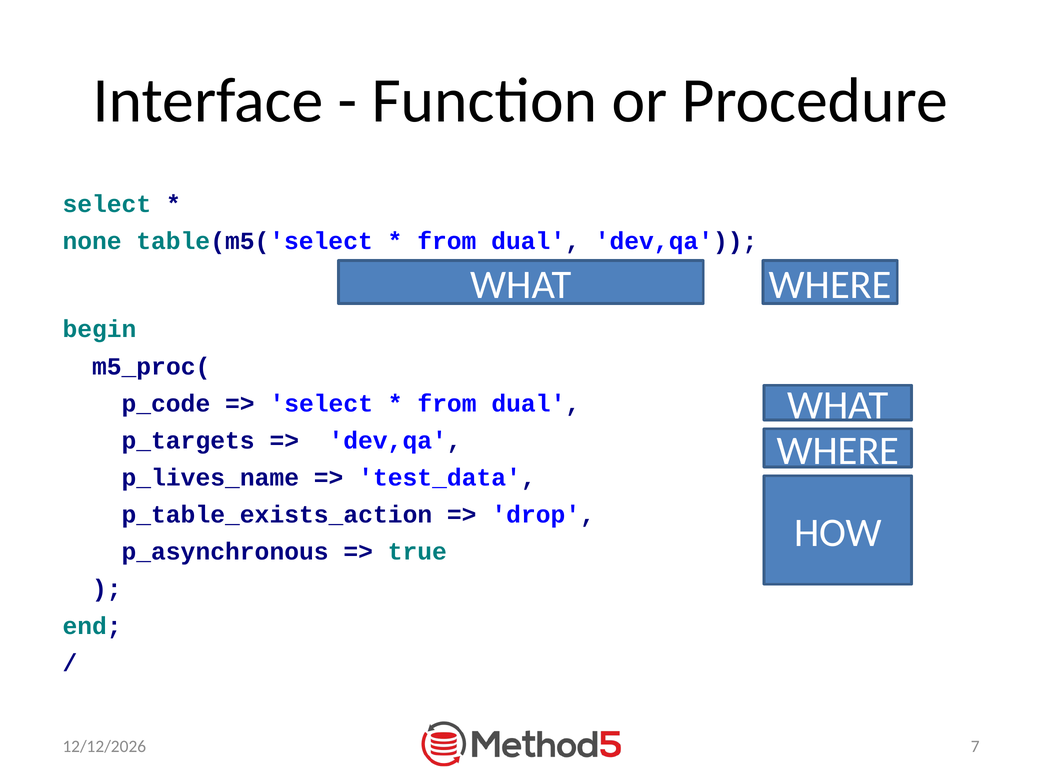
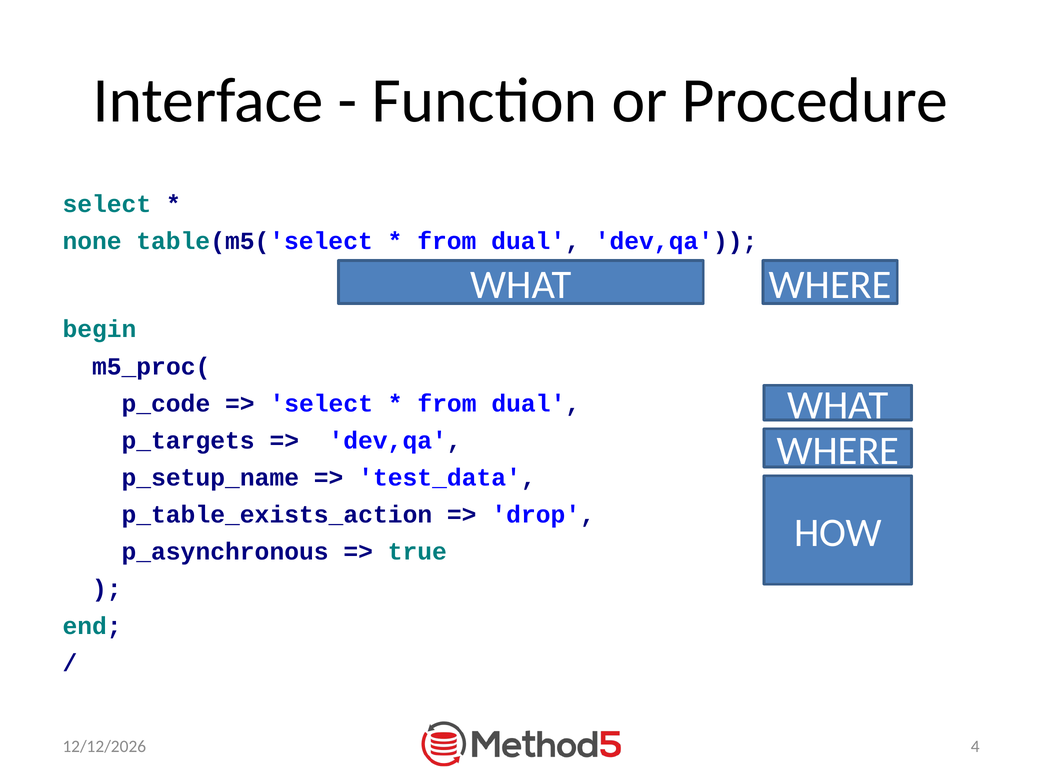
p_lives_name: p_lives_name -> p_setup_name
7: 7 -> 4
